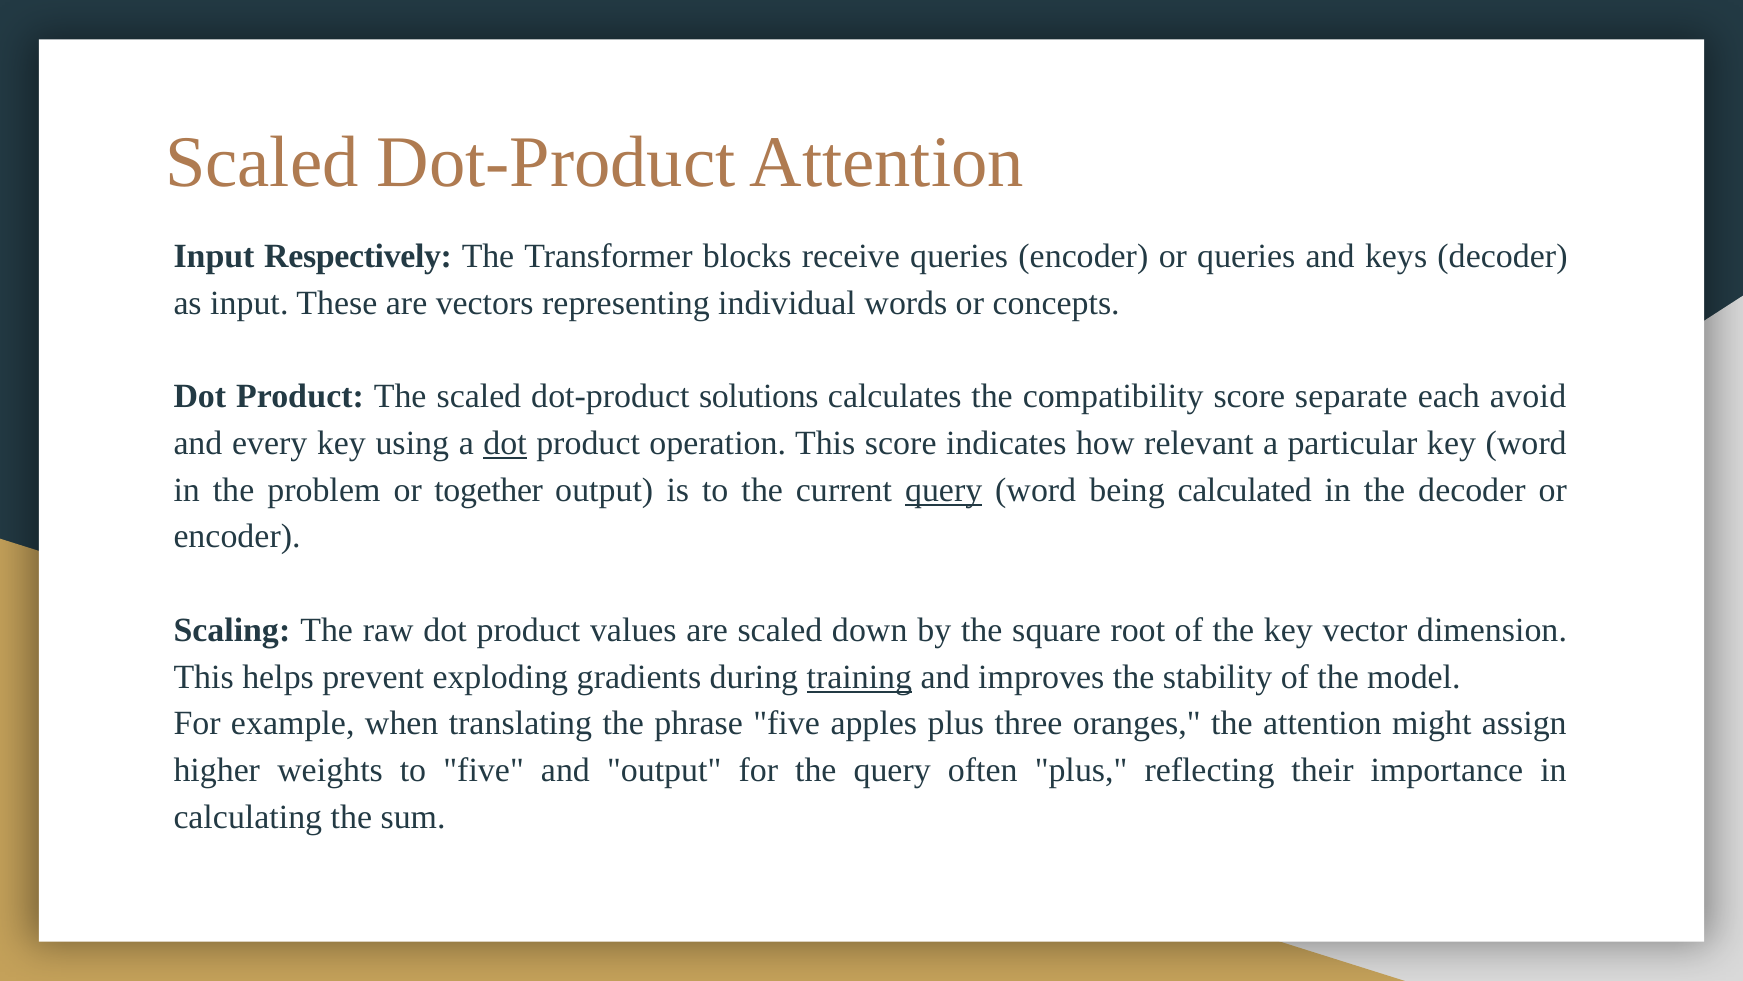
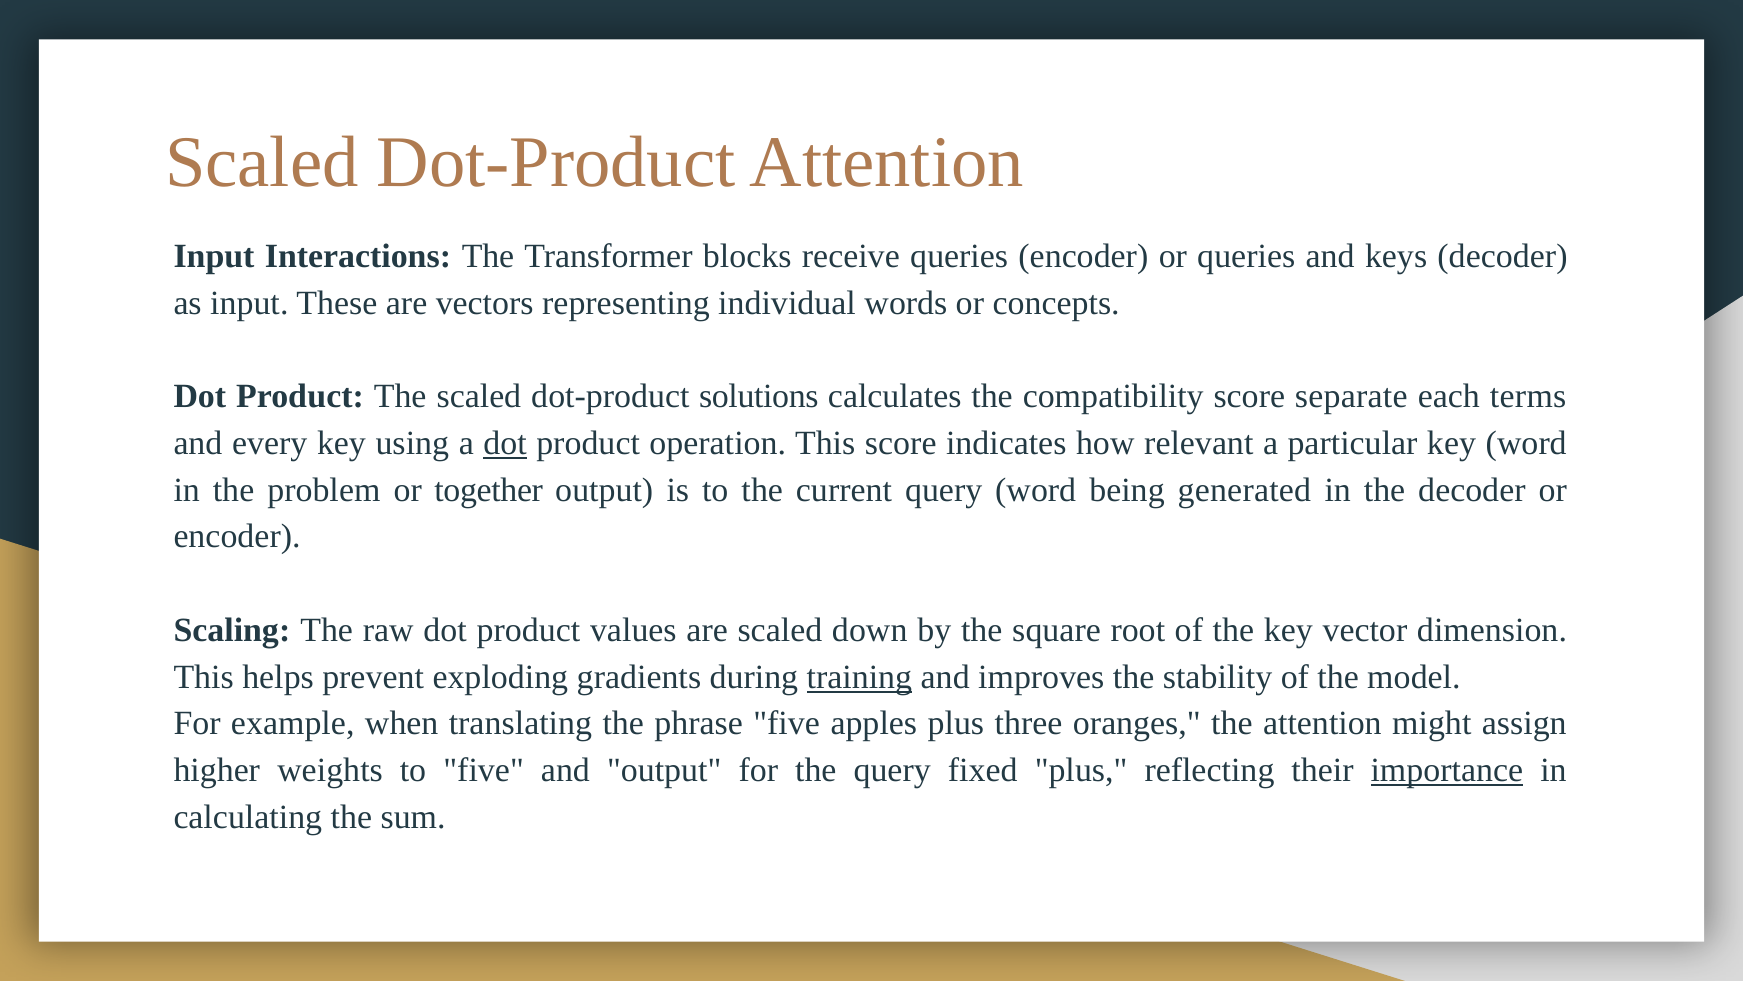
Respectively: Respectively -> Interactions
avoid: avoid -> terms
query at (944, 490) underline: present -> none
calculated: calculated -> generated
often: often -> fixed
importance underline: none -> present
